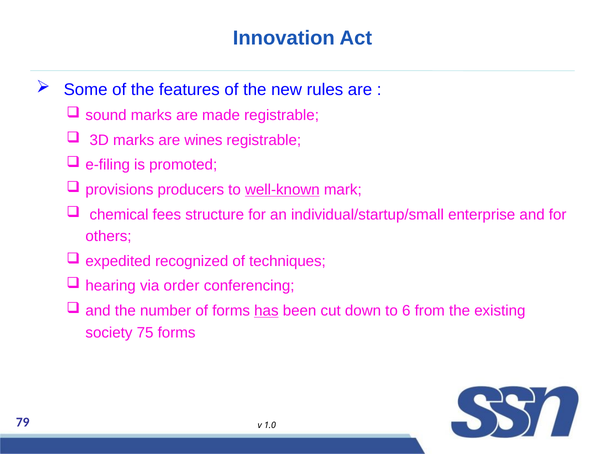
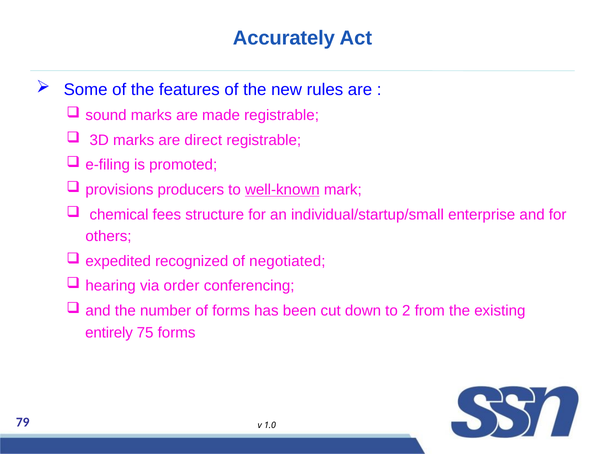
Innovation: Innovation -> Accurately
wines: wines -> direct
techniques: techniques -> negotiated
has underline: present -> none
6: 6 -> 2
society: society -> entirely
